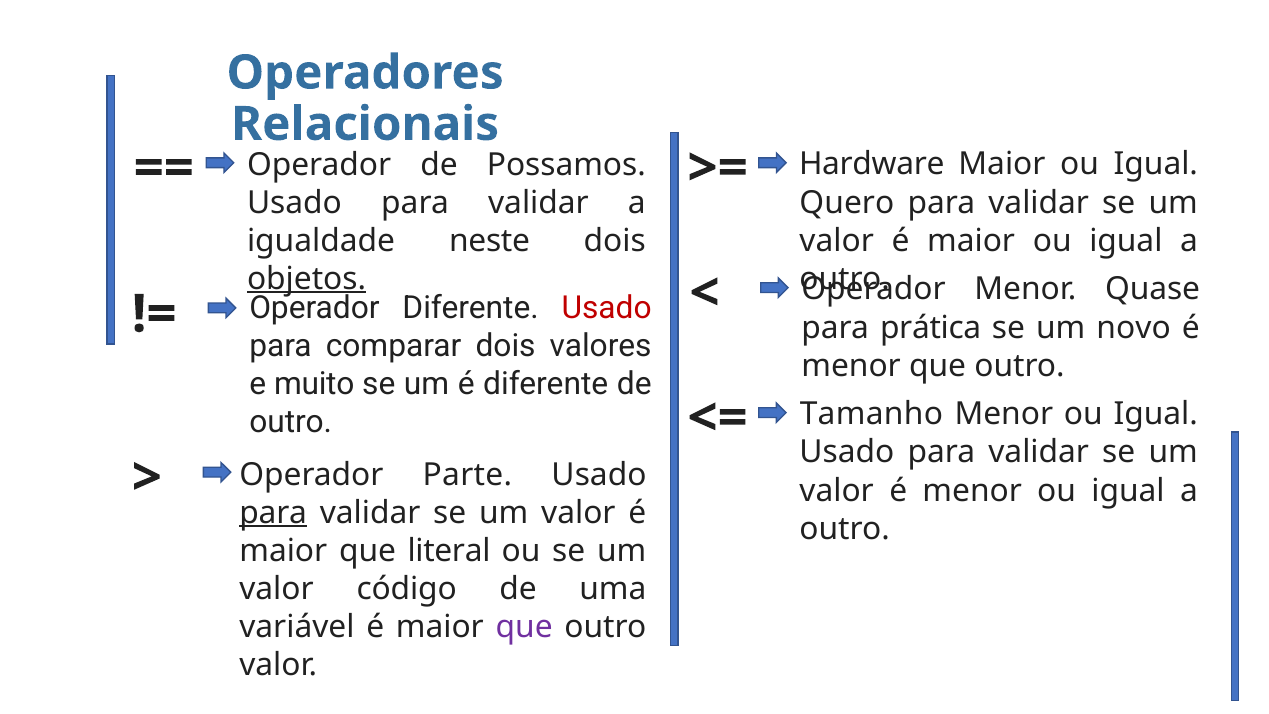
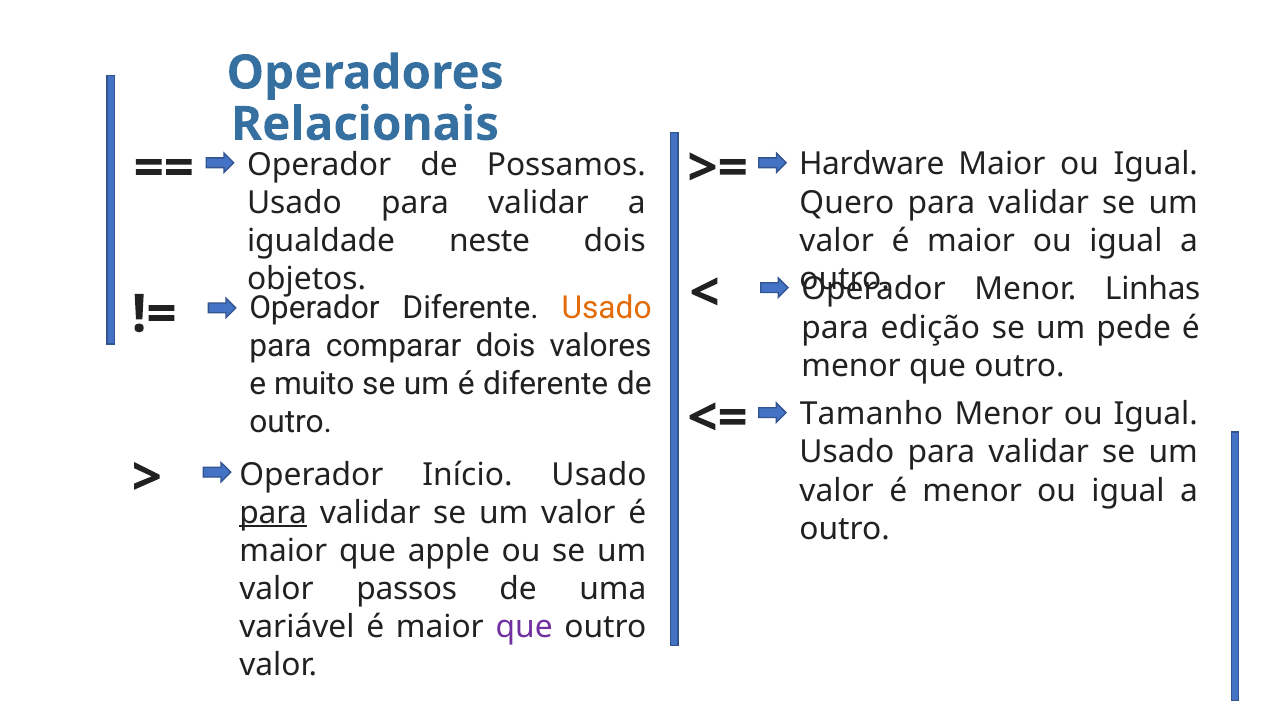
objetos underline: present -> none
Quase: Quase -> Linhas
Usado at (607, 308) colour: red -> orange
prática: prática -> edição
novo: novo -> pede
Parte: Parte -> Início
literal: literal -> apple
código: código -> passos
